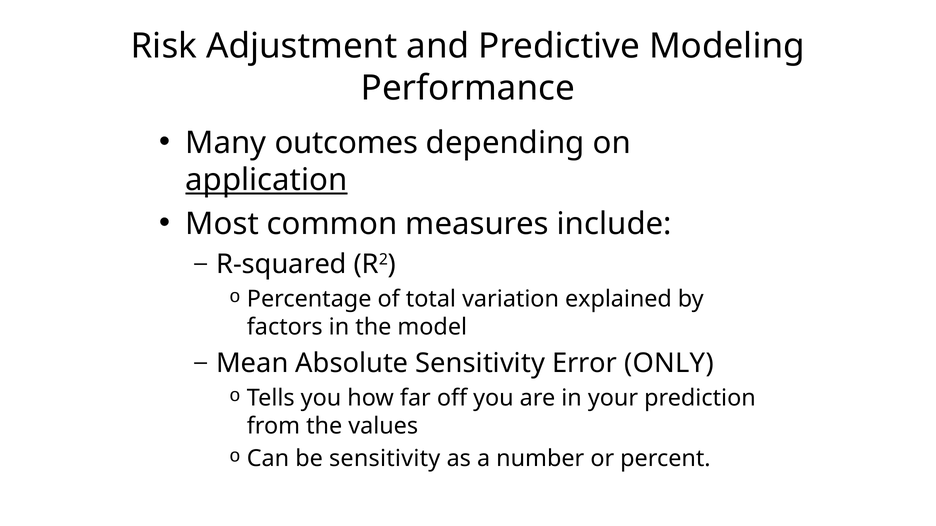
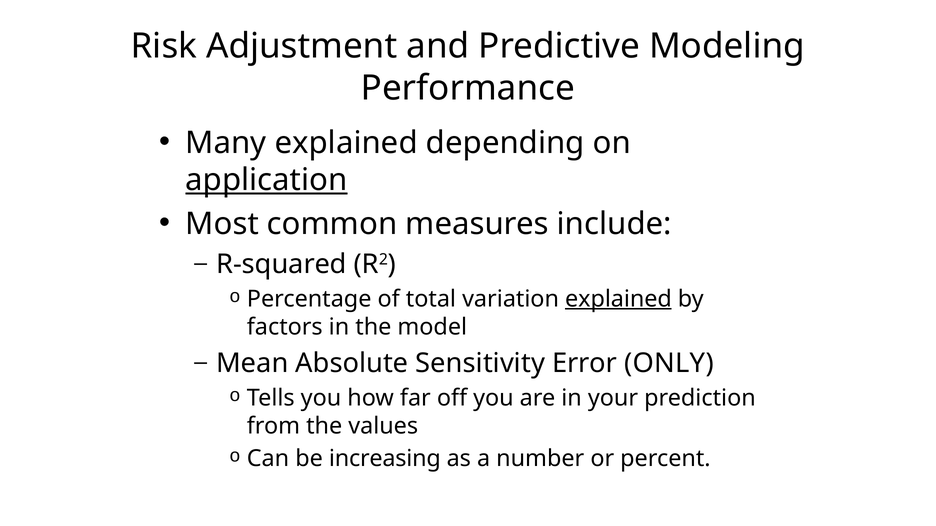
Many outcomes: outcomes -> explained
explained at (618, 299) underline: none -> present
be sensitivity: sensitivity -> increasing
